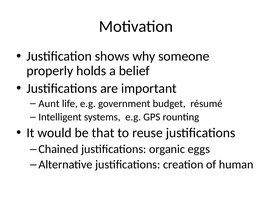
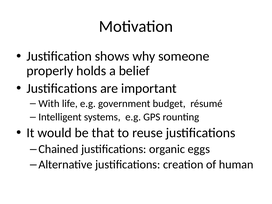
Aunt: Aunt -> With
